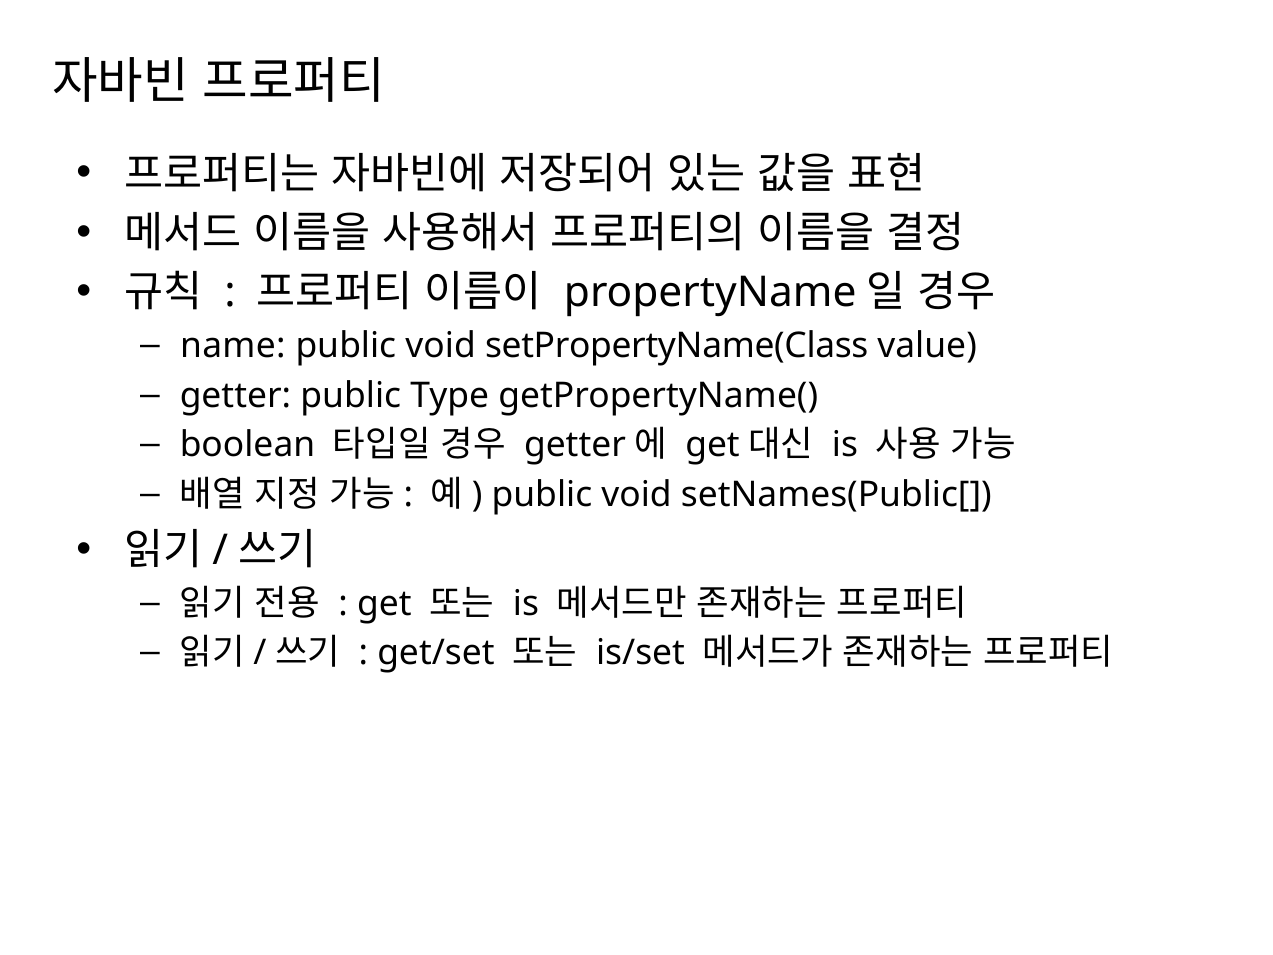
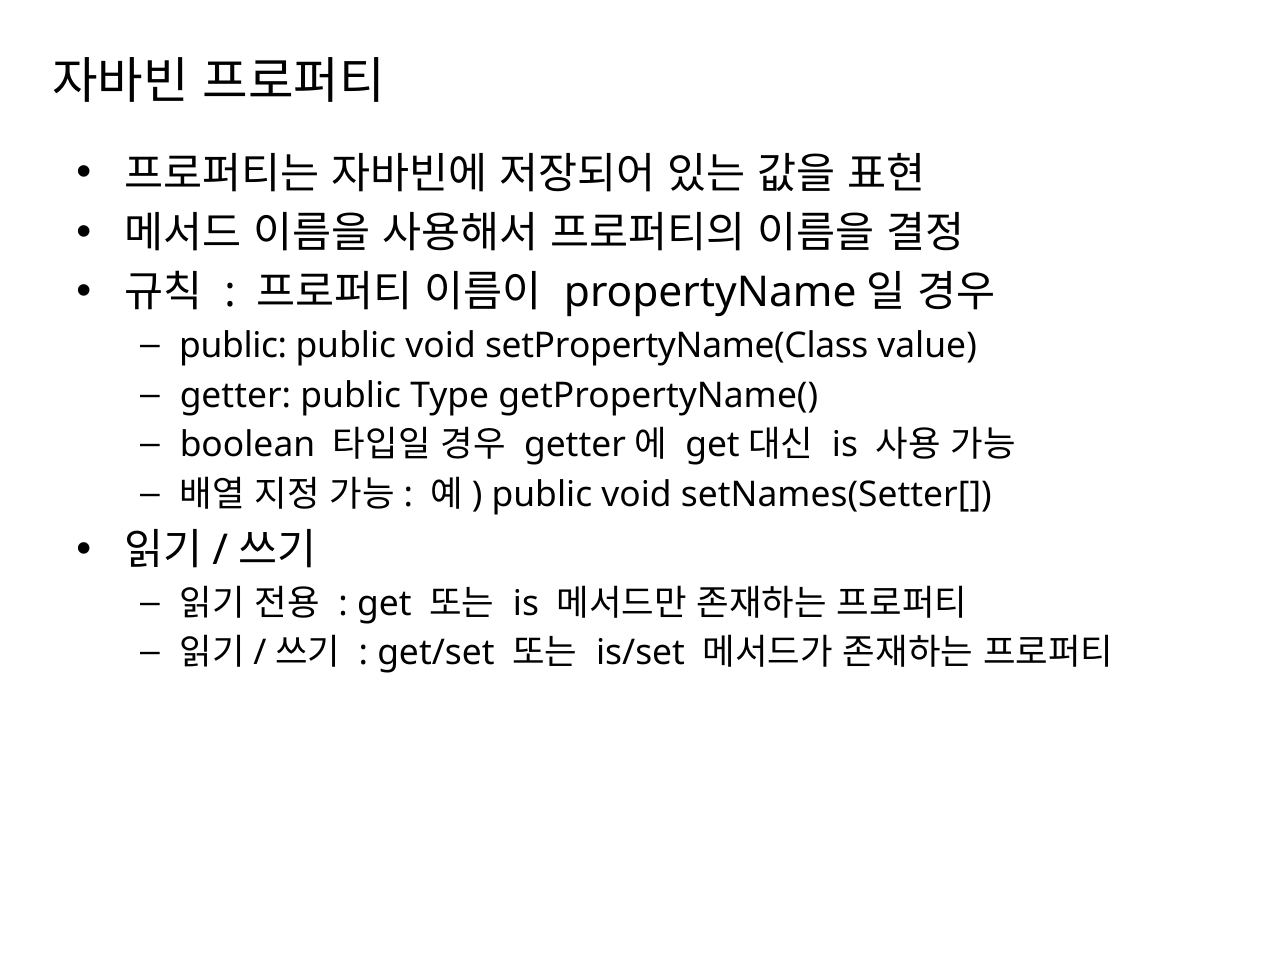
name at (233, 346): name -> public
setNames(Public[: setNames(Public[ -> setNames(Setter[
